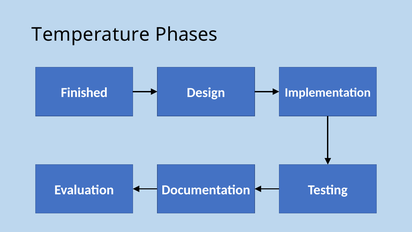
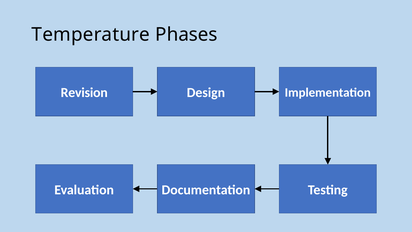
Finished: Finished -> Revision
